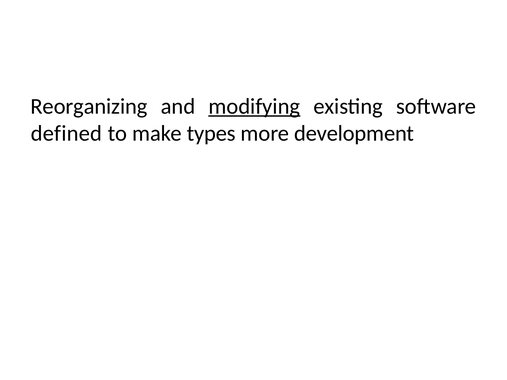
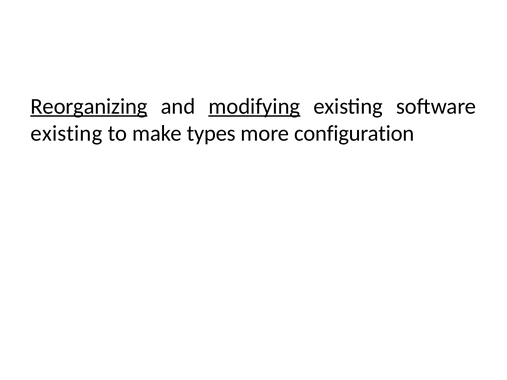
Reorganizing underline: none -> present
defined at (66, 133): defined -> existing
development: development -> configuration
